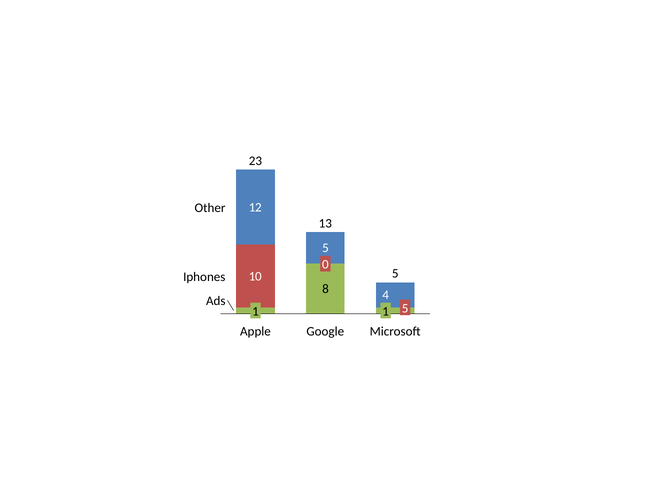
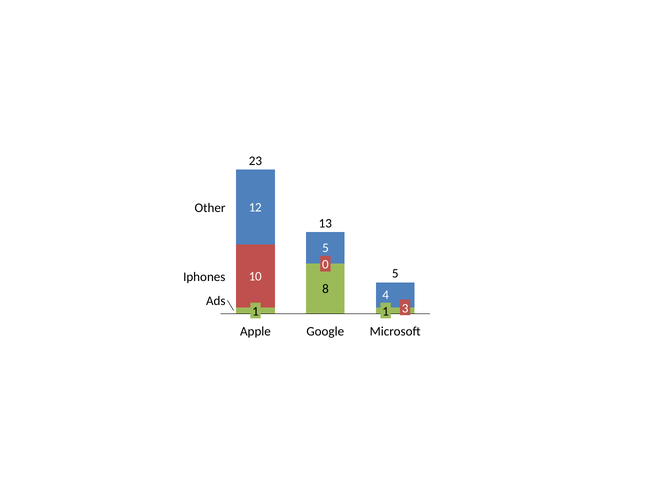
1 5: 5 -> 3
